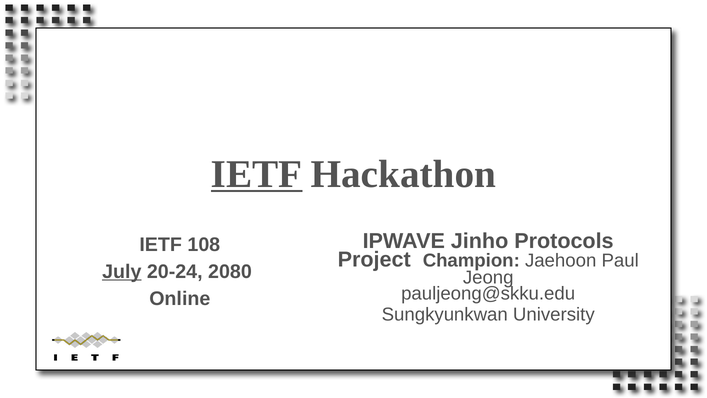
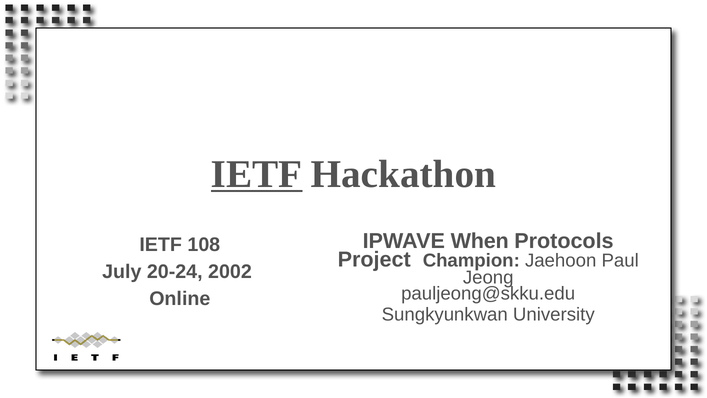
Jinho: Jinho -> When
July underline: present -> none
2080: 2080 -> 2002
